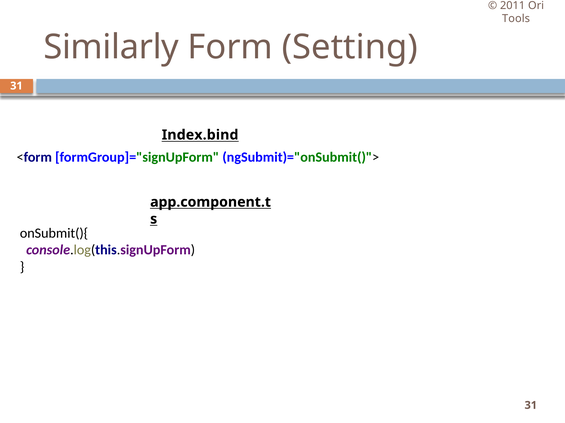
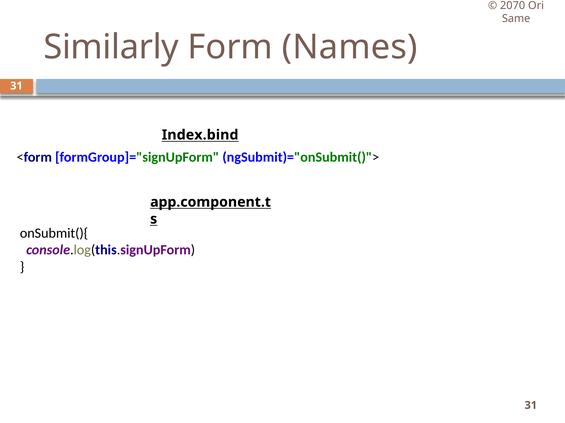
2011: 2011 -> 2070
Tools: Tools -> Same
Setting: Setting -> Names
